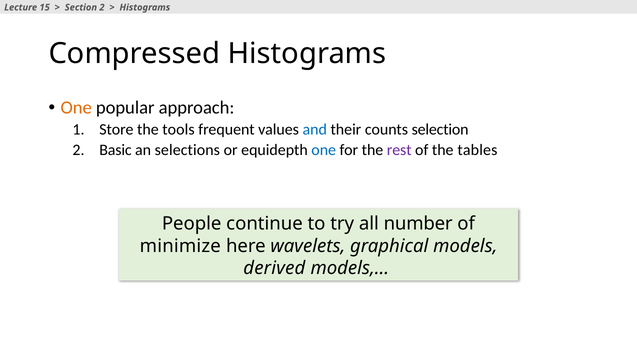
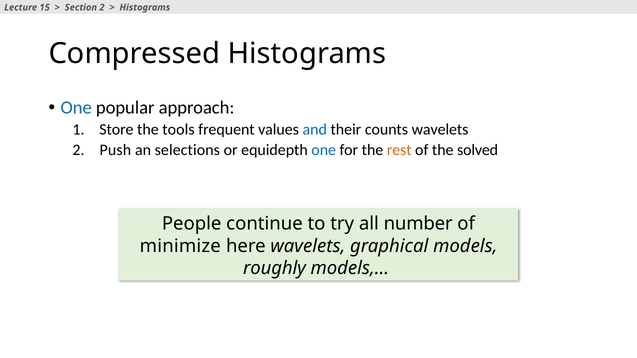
One at (76, 108) colour: orange -> blue
counts selection: selection -> wavelets
Basic: Basic -> Push
rest colour: purple -> orange
tables: tables -> solved
derived: derived -> roughly
